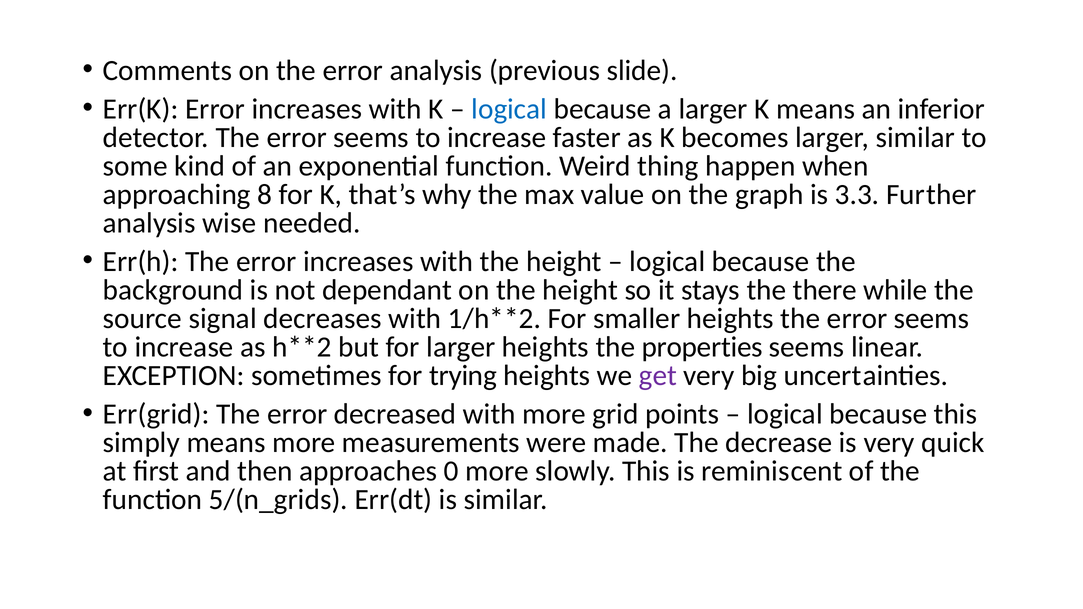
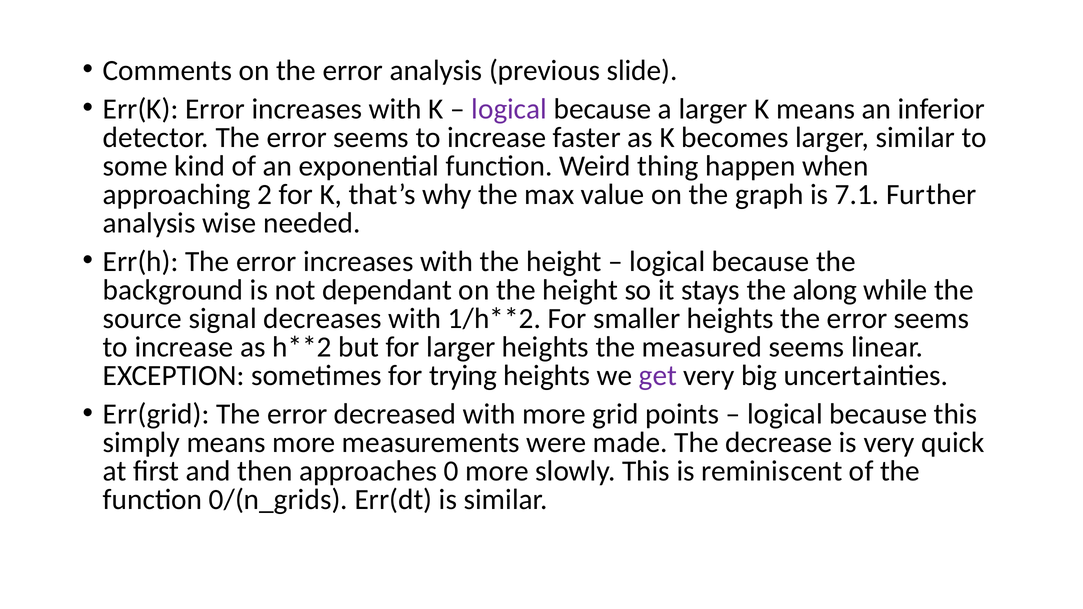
logical at (509, 109) colour: blue -> purple
8: 8 -> 2
3.3: 3.3 -> 7.1
there: there -> along
properties: properties -> measured
5/(n_grids: 5/(n_grids -> 0/(n_grids
